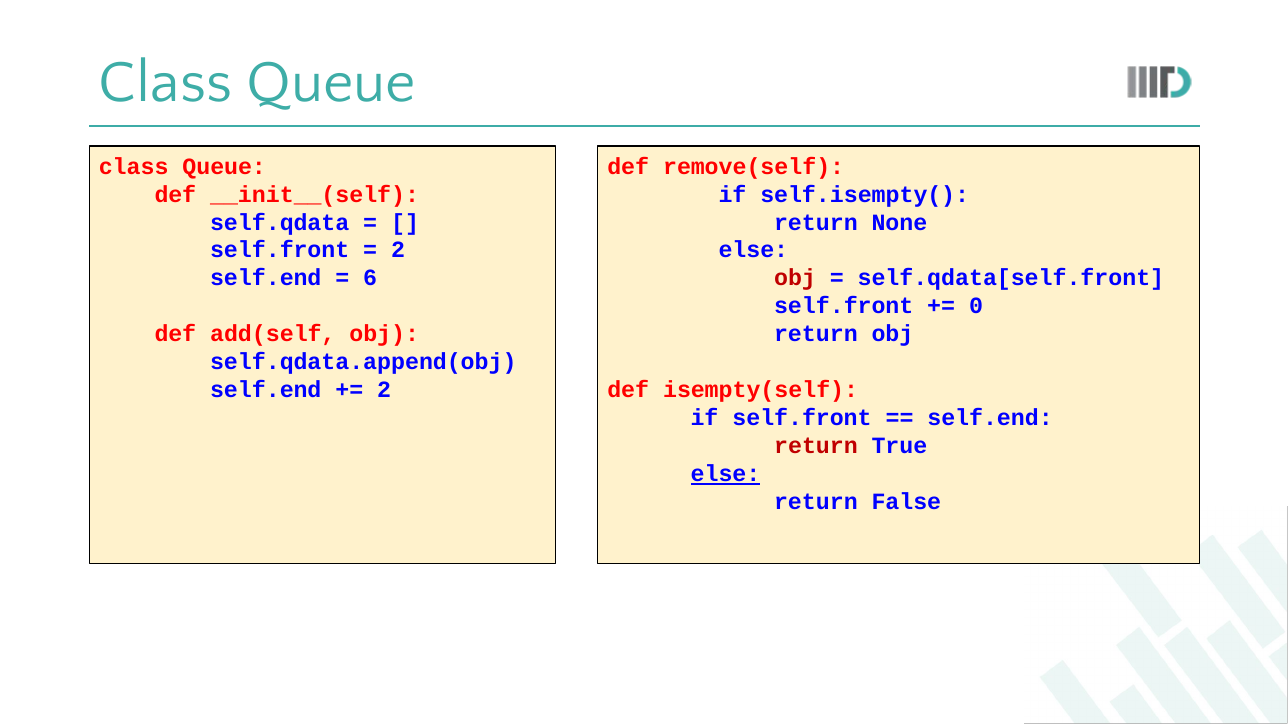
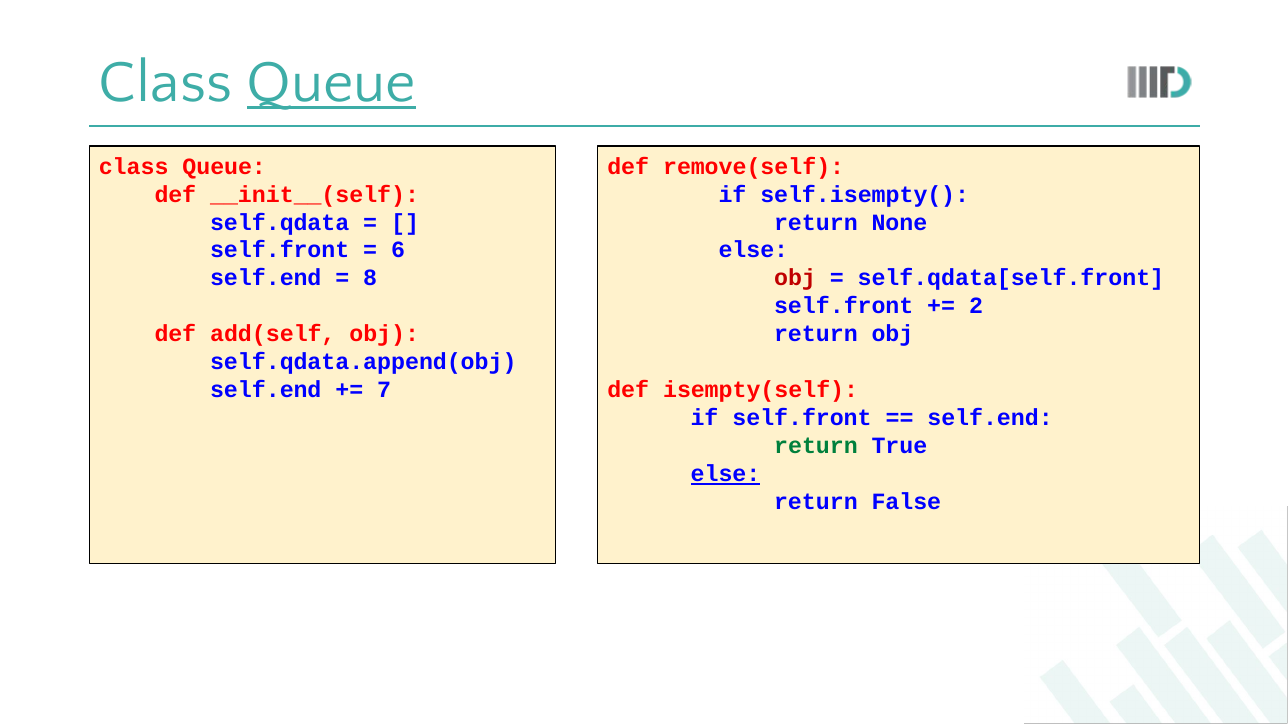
Queue at (331, 82) underline: none -> present
2 at (398, 250): 2 -> 6
6: 6 -> 8
0: 0 -> 2
2 at (384, 390): 2 -> 7
return at (816, 446) colour: red -> green
